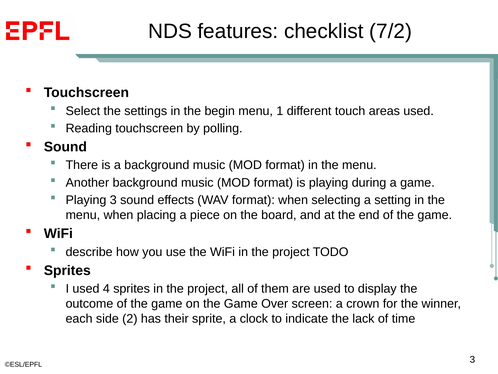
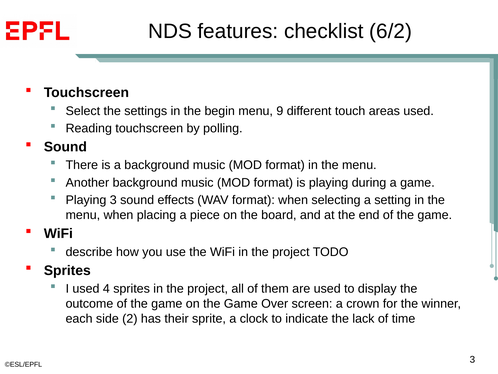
7/2: 7/2 -> 6/2
1: 1 -> 9
